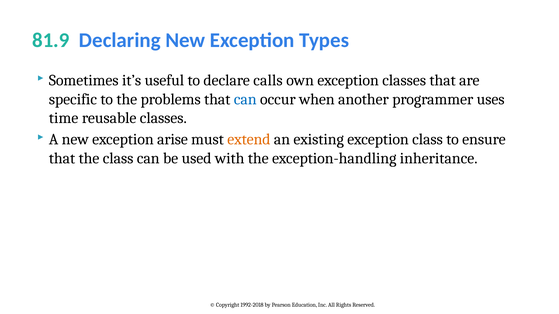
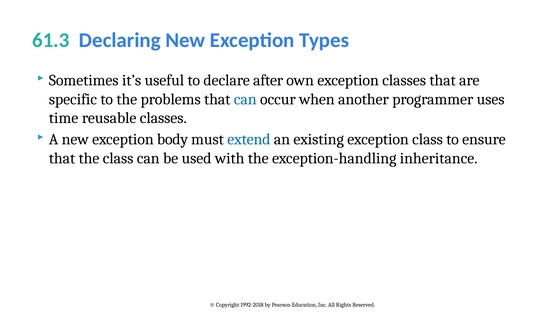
81.9: 81.9 -> 61.3
calls: calls -> after
arise: arise -> body
extend colour: orange -> blue
